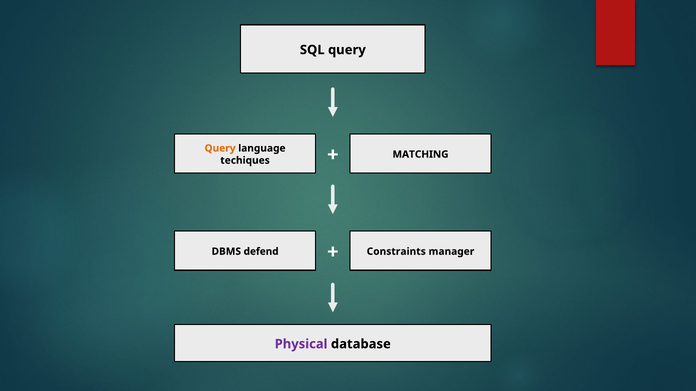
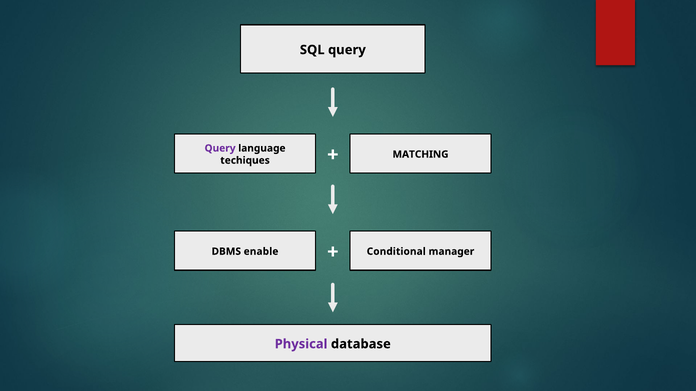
Query at (220, 148) colour: orange -> purple
defend: defend -> enable
Constraints: Constraints -> Conditional
